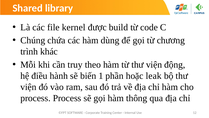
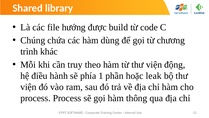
kernel: kernel -> hướng
biến: biến -> phía
